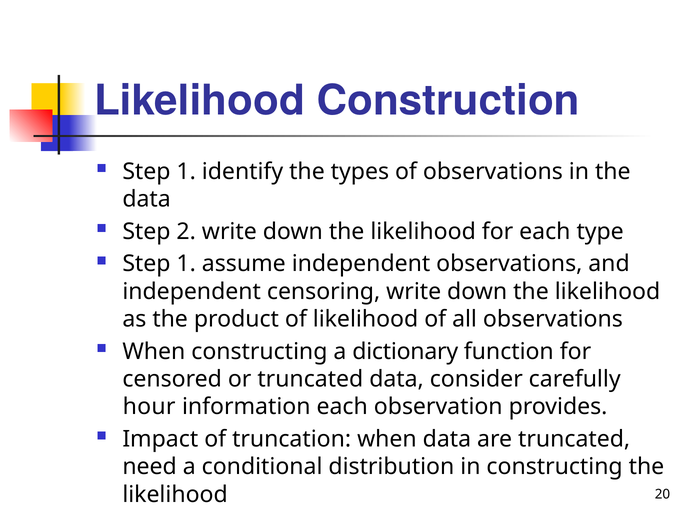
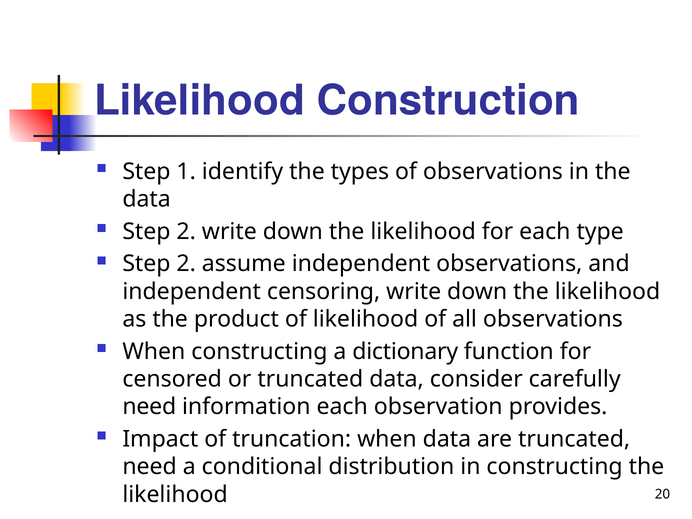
1 at (186, 264): 1 -> 2
hour at (149, 407): hour -> need
